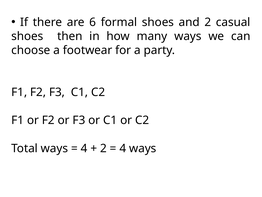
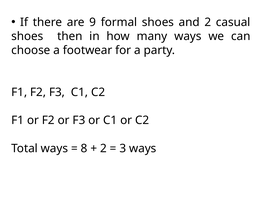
6: 6 -> 9
4 at (84, 148): 4 -> 8
4 at (123, 148): 4 -> 3
